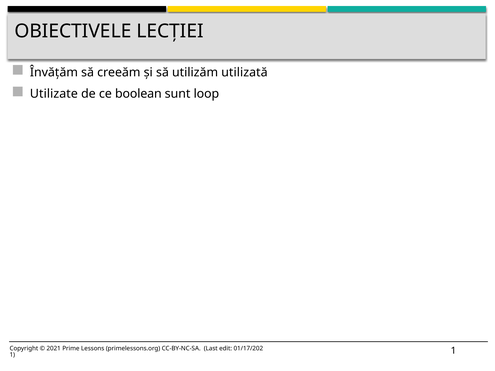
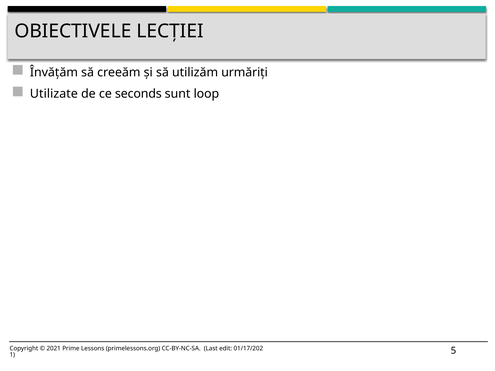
utilizată: utilizată -> urmăriți
boolean: boolean -> seconds
1 at (453, 351): 1 -> 5
